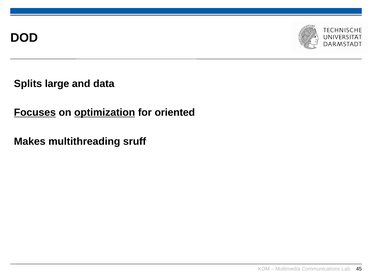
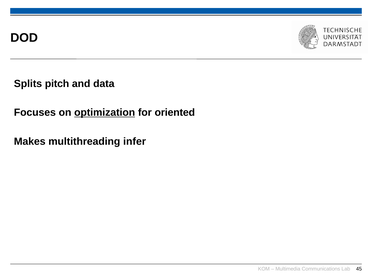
large: large -> pitch
Focuses underline: present -> none
sruff: sruff -> infer
